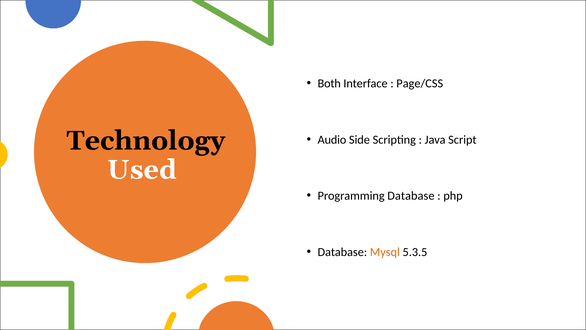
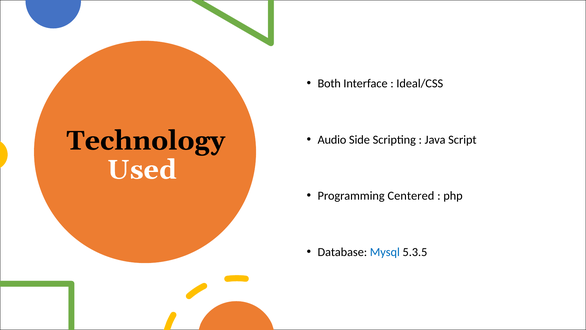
Page/CSS: Page/CSS -> Ideal/CSS
Programming Database: Database -> Centered
Mysql colour: orange -> blue
